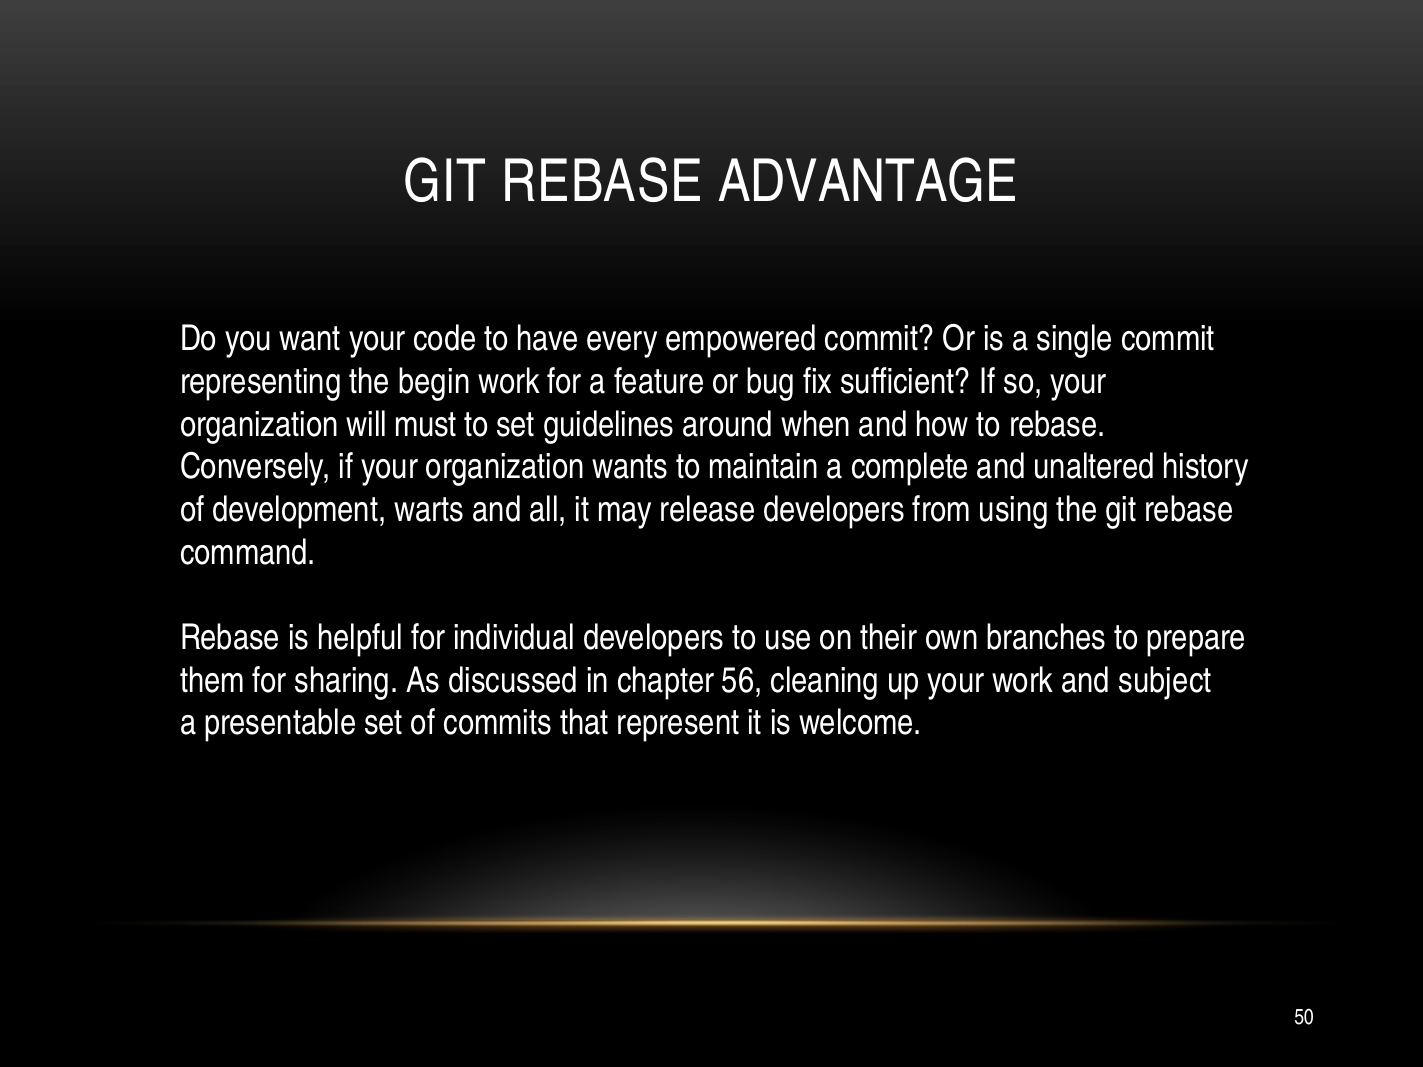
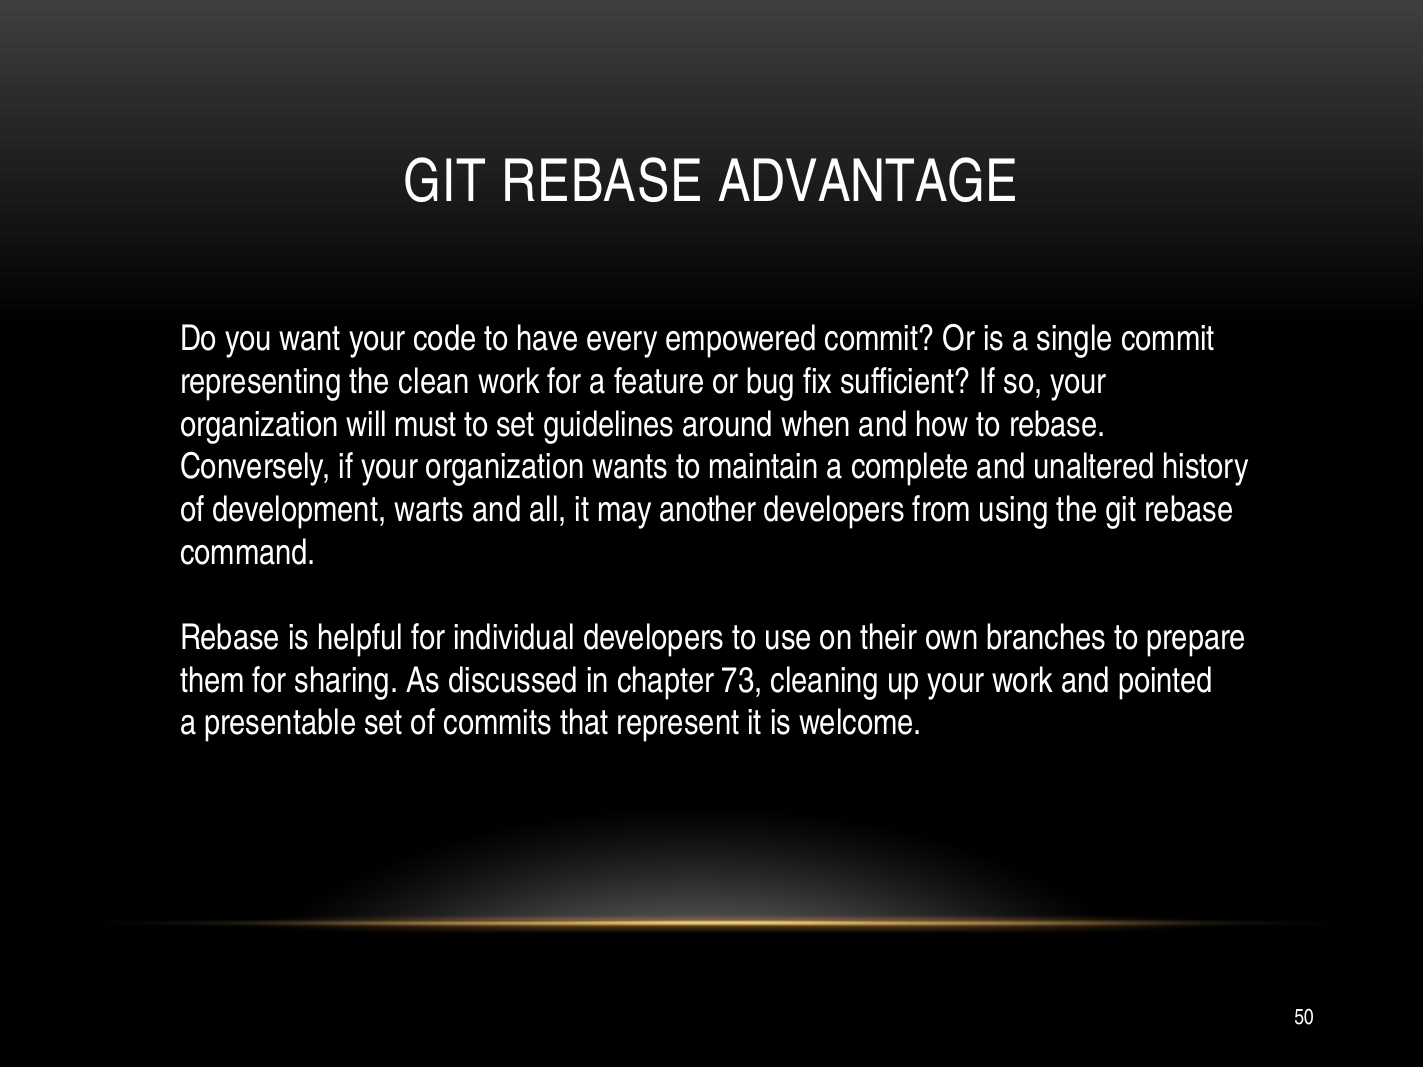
begin: begin -> clean
release: release -> another
56: 56 -> 73
subject: subject -> pointed
